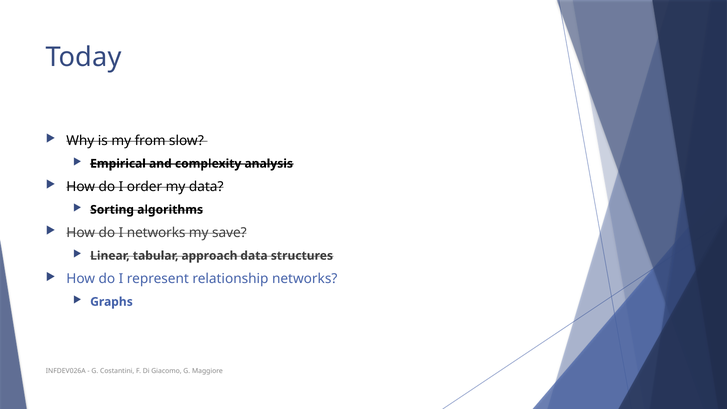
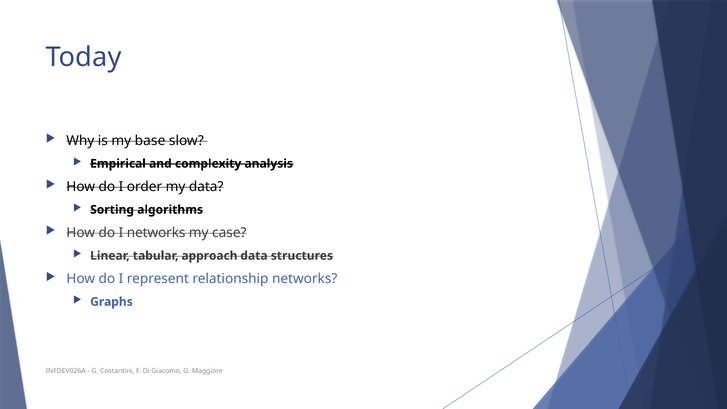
from: from -> base
save: save -> case
